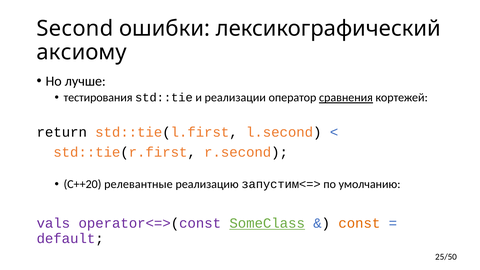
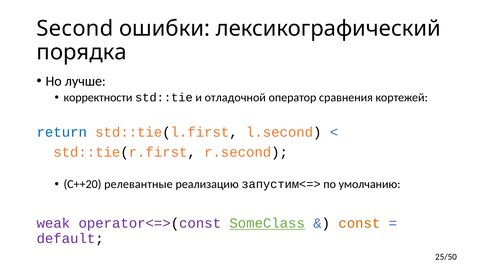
аксиому: аксиому -> порядка
тестирования: тестирования -> корректности
реализации: реализации -> отладочной
сравнения underline: present -> none
return colour: black -> blue
vals: vals -> weak
